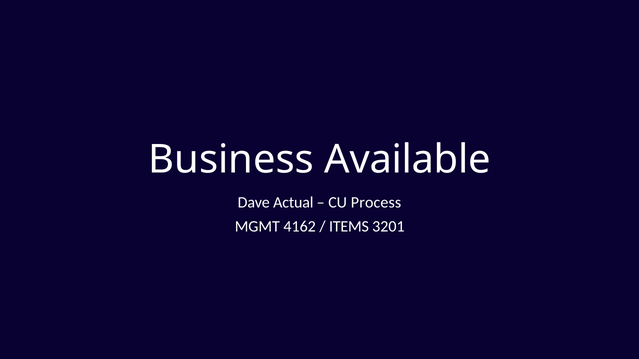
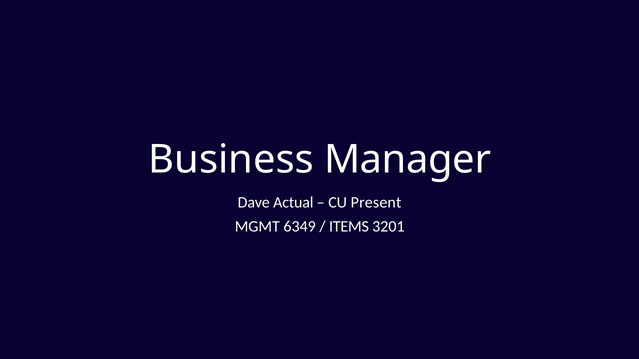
Available: Available -> Manager
Process: Process -> Present
4162: 4162 -> 6349
